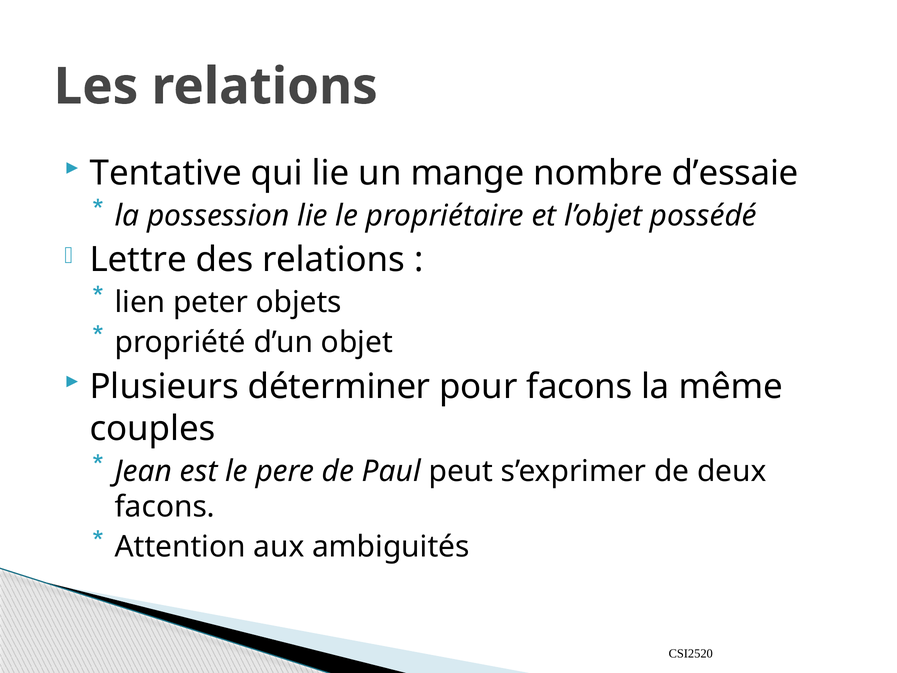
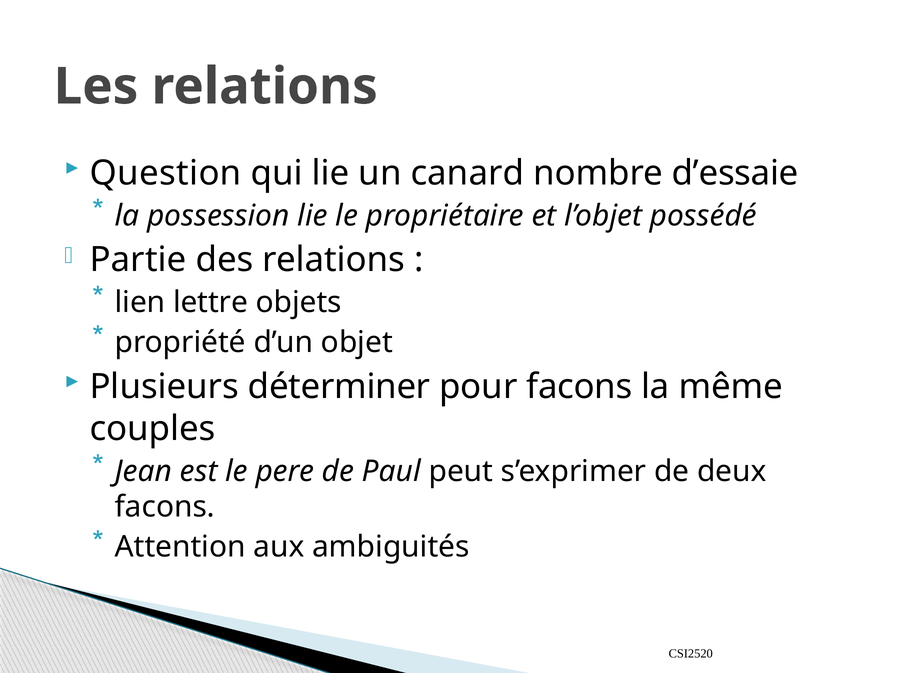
Tentative: Tentative -> Question
mange: mange -> canard
Lettre: Lettre -> Partie
peter: peter -> lettre
